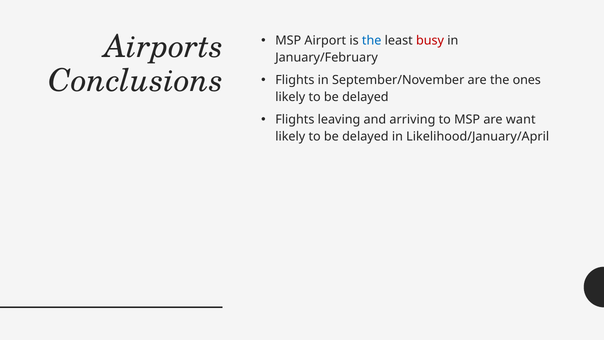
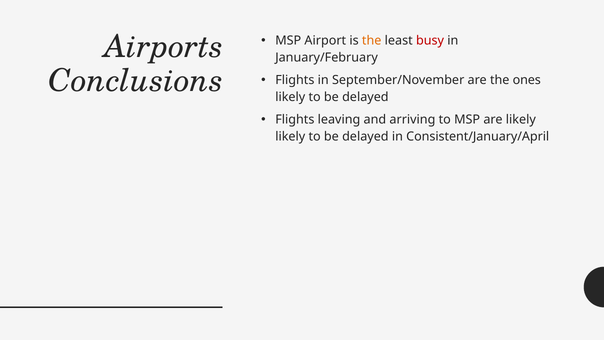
the at (372, 41) colour: blue -> orange
are want: want -> likely
Likelihood/January/April: Likelihood/January/April -> Consistent/January/April
